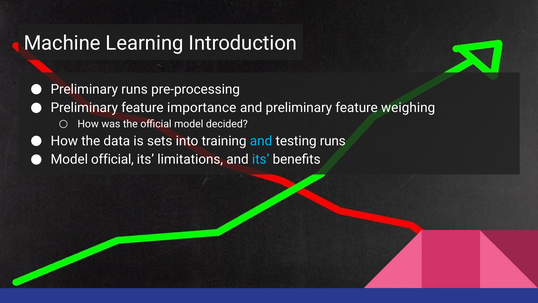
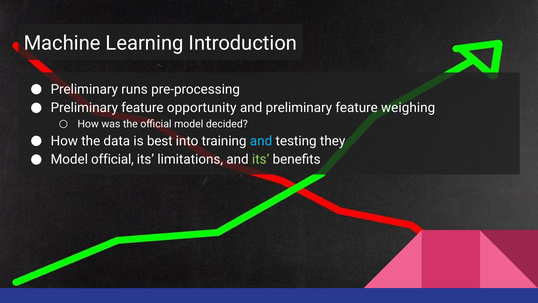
importance: importance -> opportunity
sets: sets -> best
testing runs: runs -> they
its at (261, 159) colour: light blue -> light green
